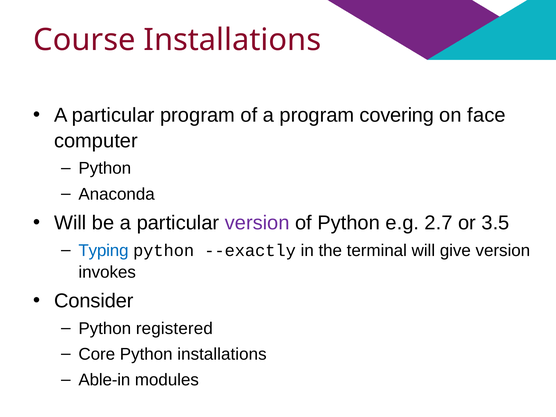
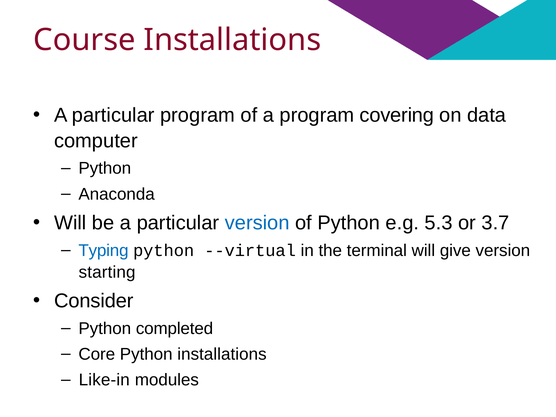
face: face -> data
version at (257, 223) colour: purple -> blue
2.7: 2.7 -> 5.3
3.5: 3.5 -> 3.7
--exactly: --exactly -> --virtual
invokes: invokes -> starting
registered: registered -> completed
Able-in: Able-in -> Like-in
